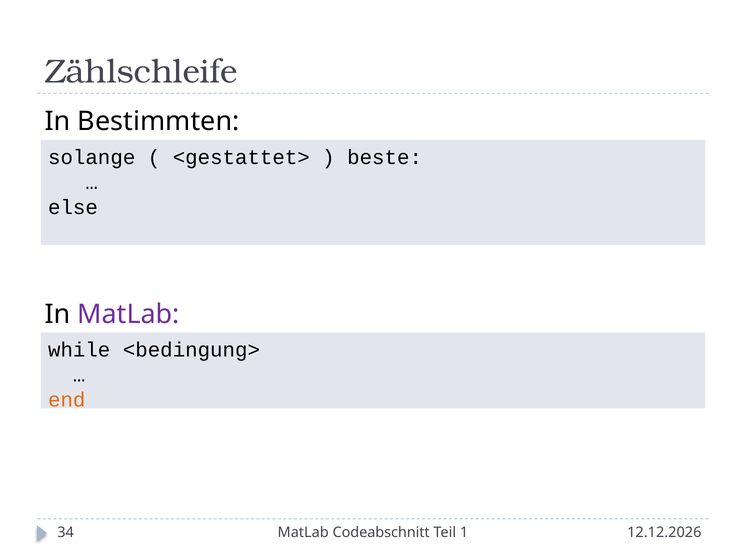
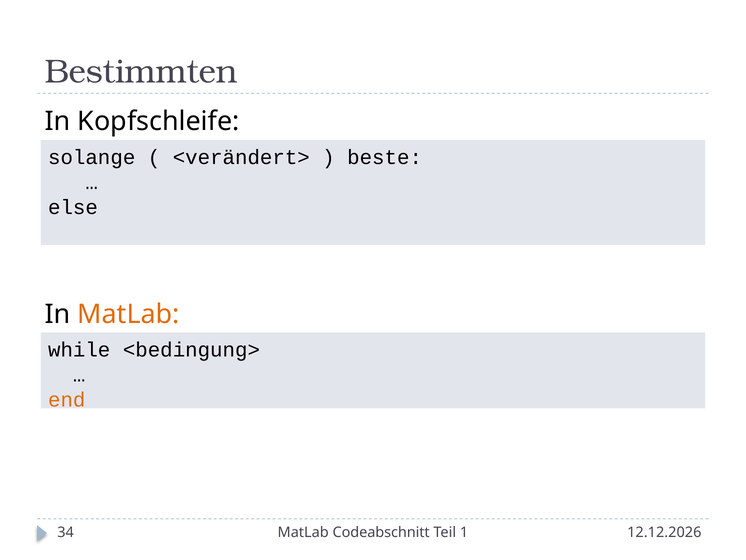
Zählschleife: Zählschleife -> Bestimmten
Bestimmten: Bestimmten -> Kopfschleife
<gestattet>: <gestattet> -> <verändert>
MatLab at (129, 314) colour: purple -> orange
